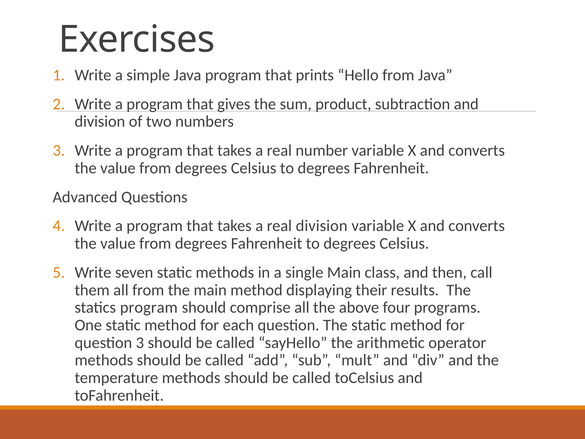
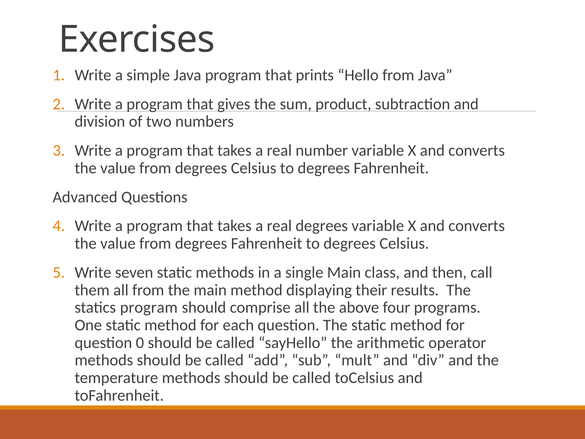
real division: division -> degrees
question 3: 3 -> 0
